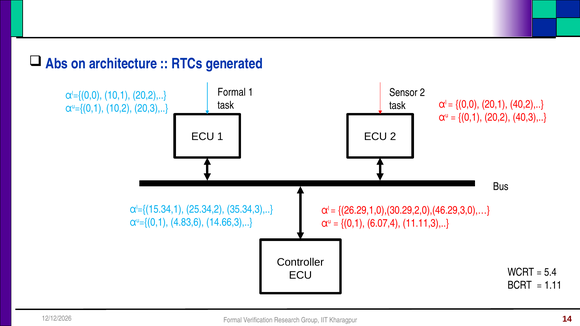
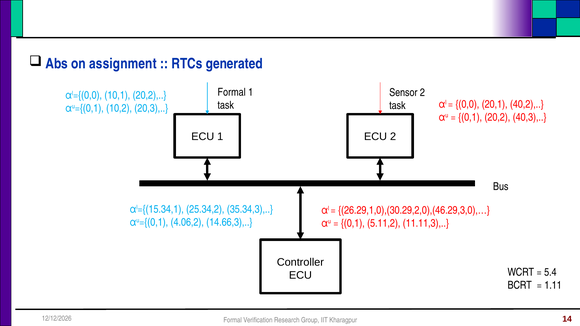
architecture: architecture -> assignment
4.83,6: 4.83,6 -> 4.06,2
6.07,4: 6.07,4 -> 5.11,2
